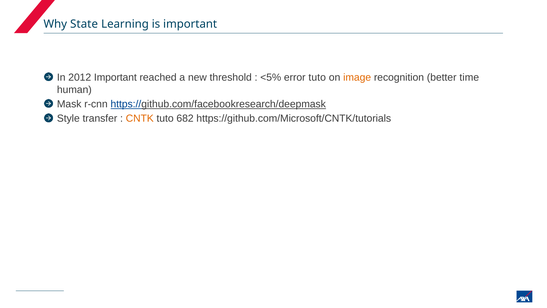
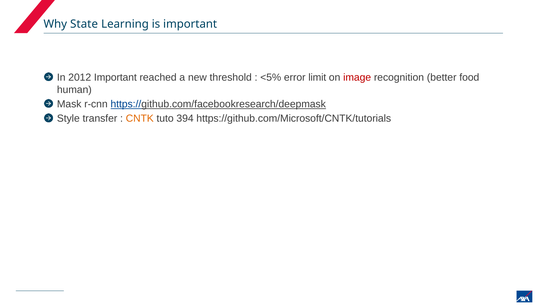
error tuto: tuto -> limit
image colour: orange -> red
time: time -> food
682: 682 -> 394
